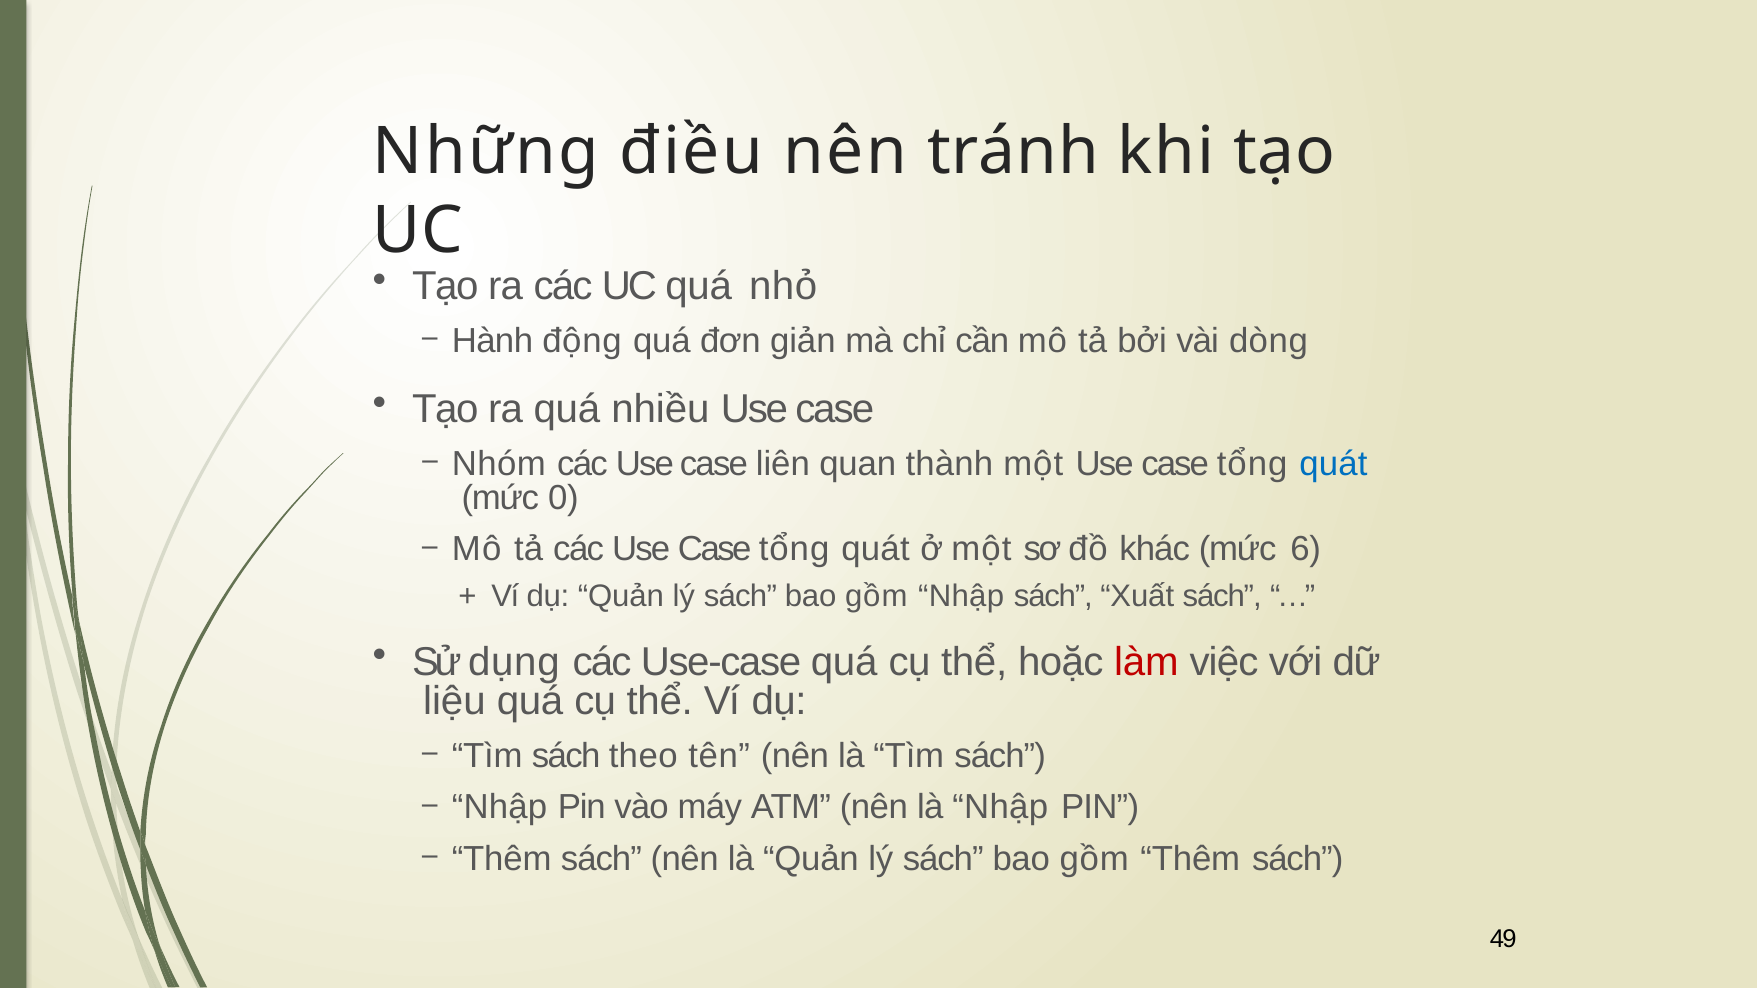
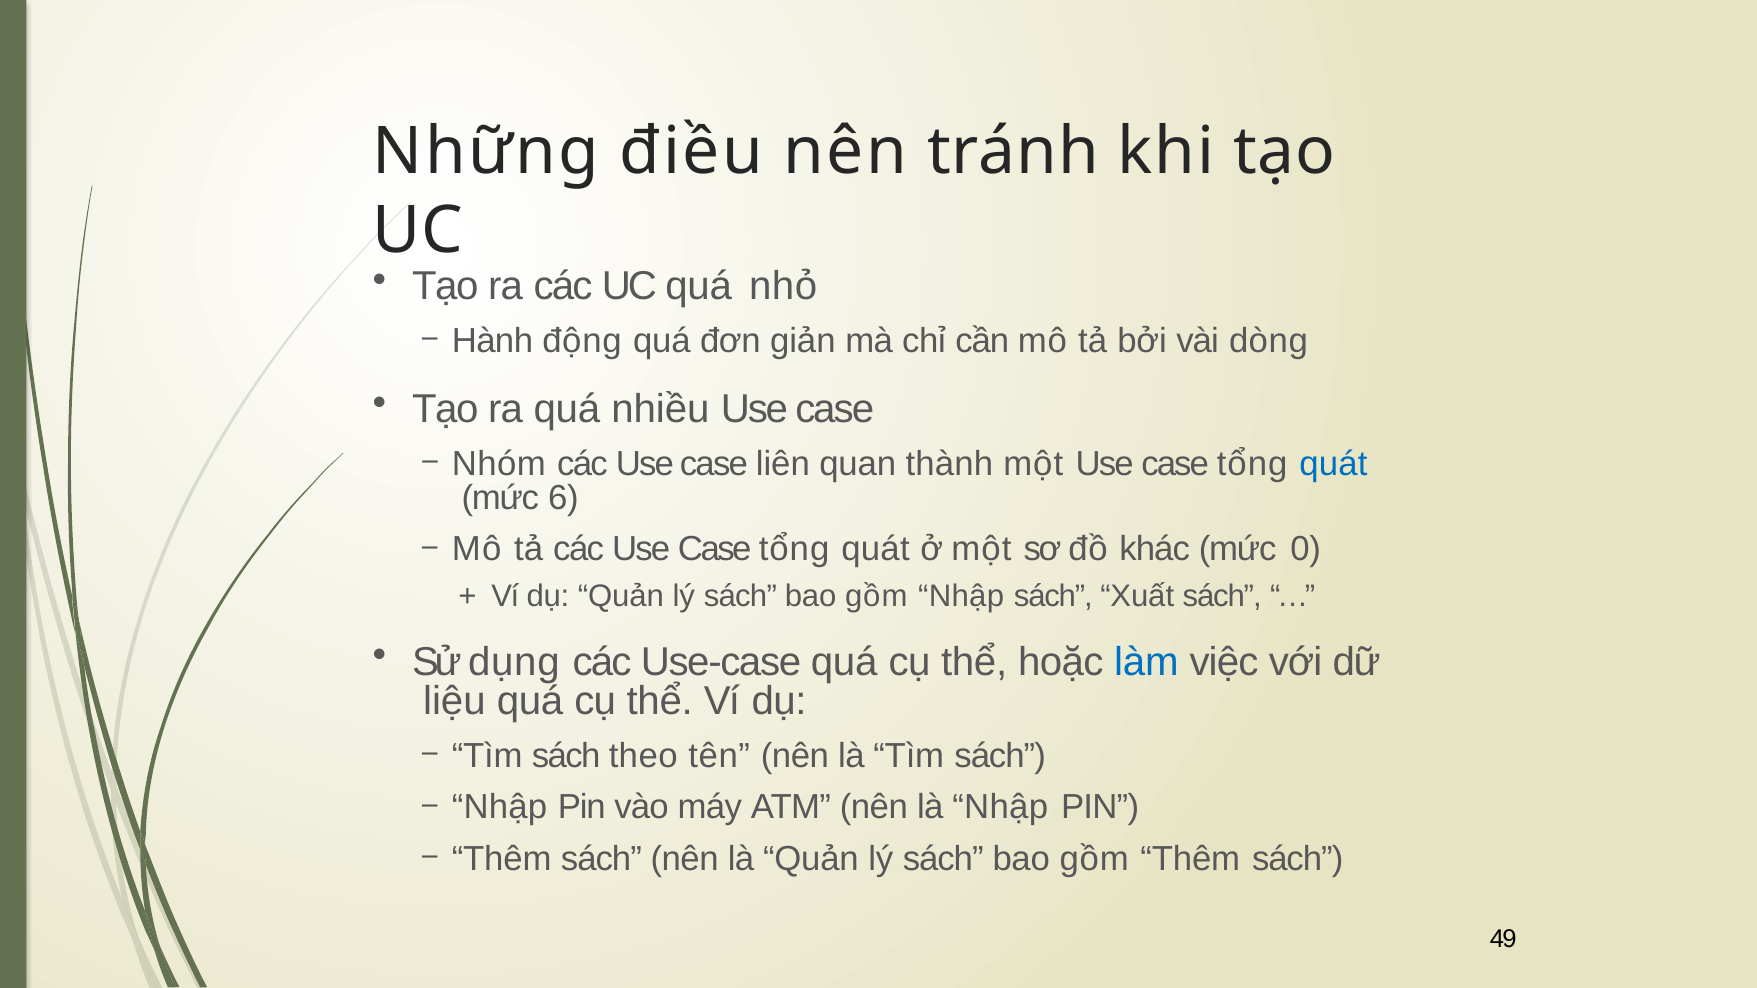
0: 0 -> 6
6: 6 -> 0
làm colour: red -> blue
